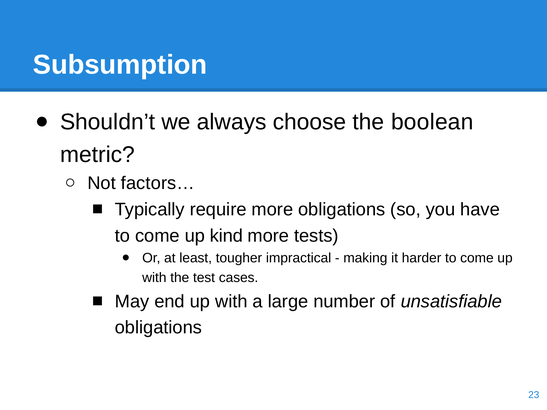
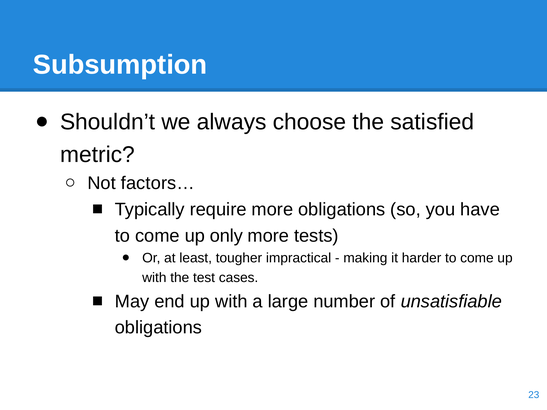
boolean: boolean -> satisfied
kind: kind -> only
